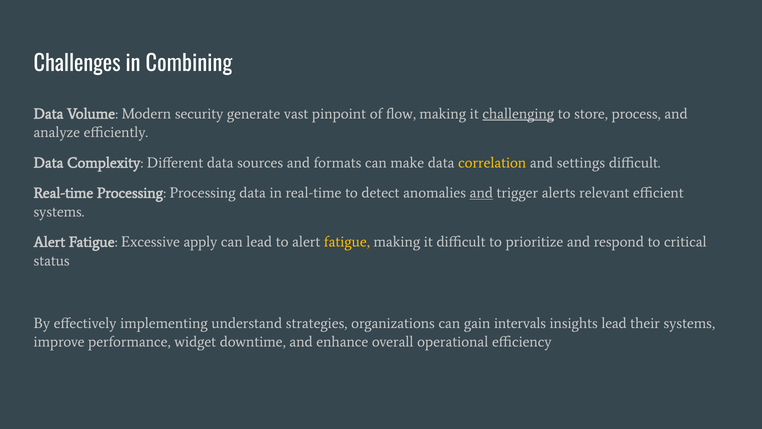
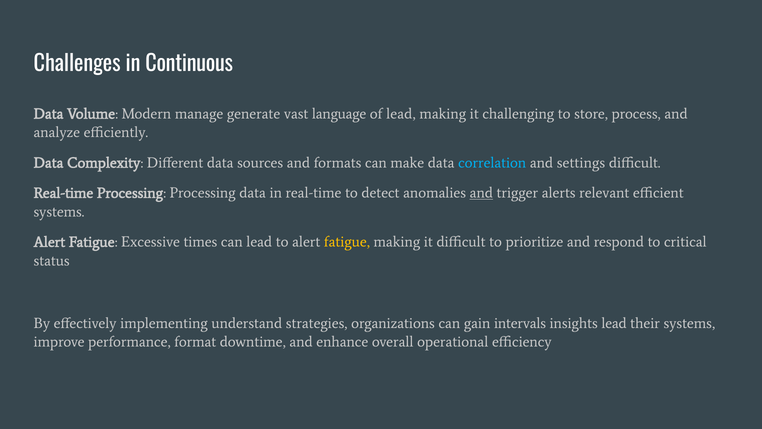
Combining: Combining -> Continuous
security: security -> manage
pinpoint: pinpoint -> language
of flow: flow -> lead
challenging underline: present -> none
correlation colour: yellow -> light blue
apply: apply -> times
widget: widget -> format
